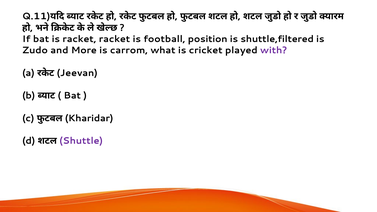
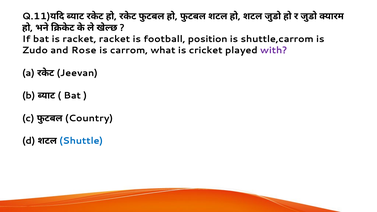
shuttle,filtered: shuttle,filtered -> shuttle,carrom
More: More -> Rose
Kharidar: Kharidar -> Country
Shuttle colour: purple -> blue
